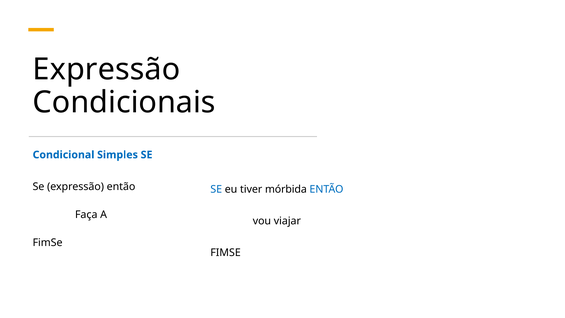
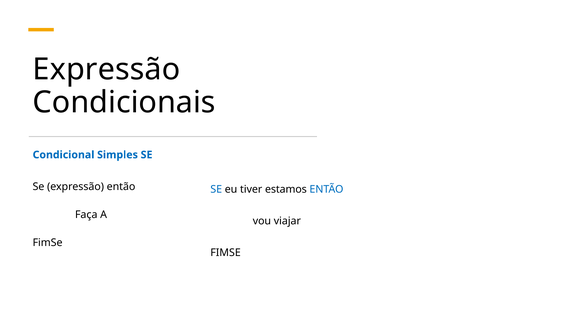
mórbida: mórbida -> estamos
